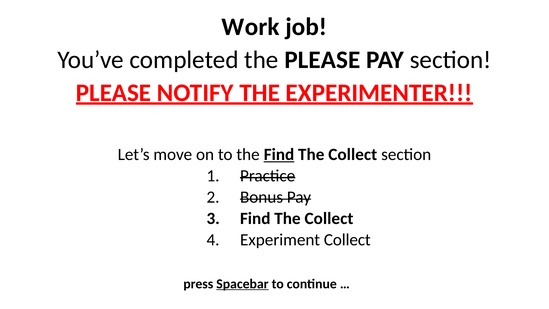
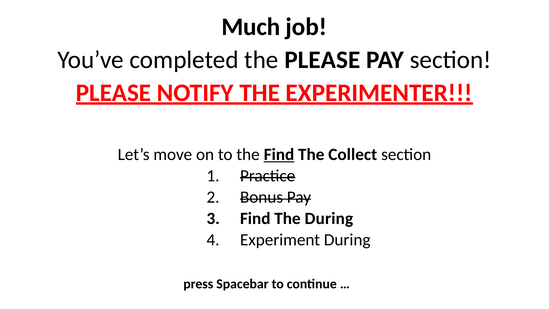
Work: Work -> Much
Collect at (329, 218): Collect -> During
Experiment Collect: Collect -> During
Spacebar underline: present -> none
